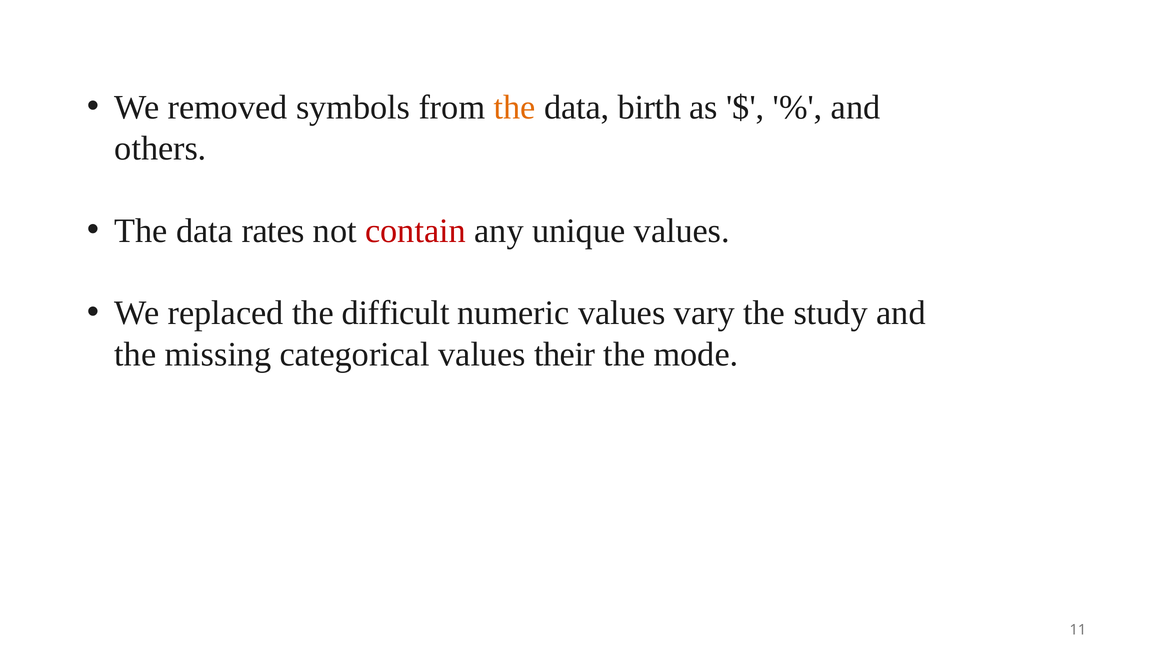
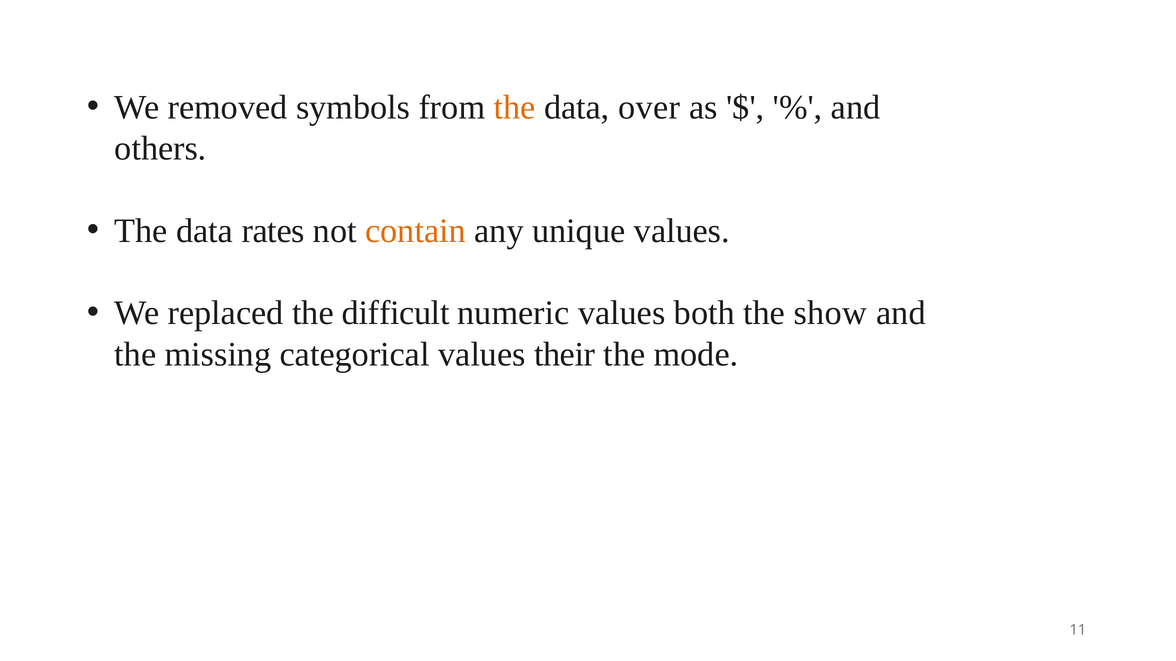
birth: birth -> over
contain colour: red -> orange
vary: vary -> both
study: study -> show
